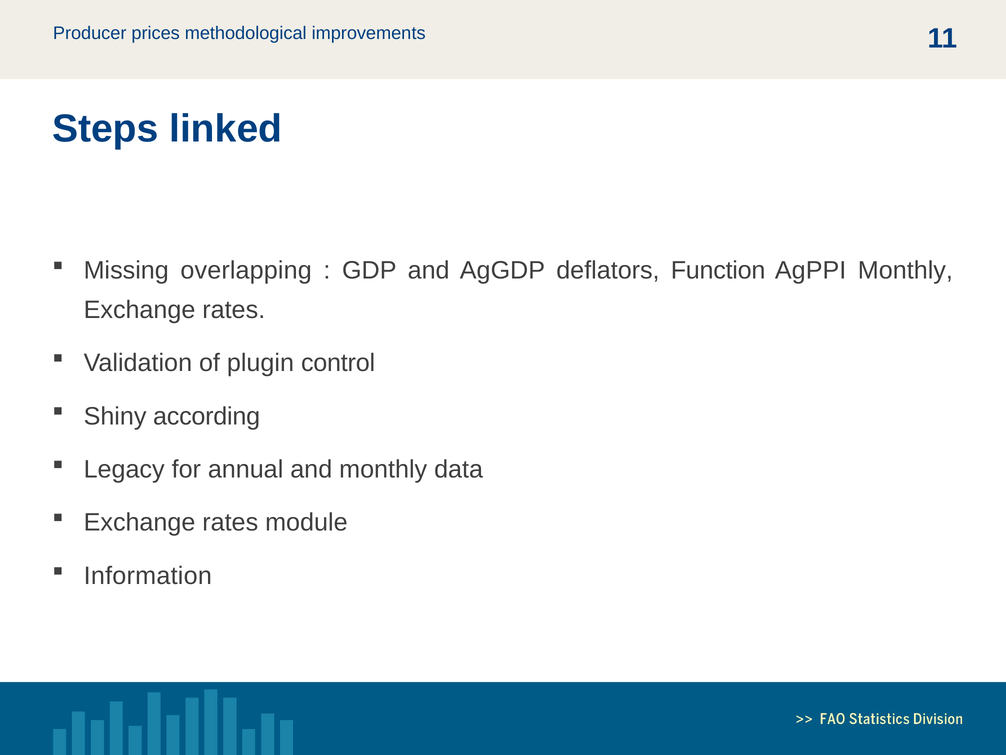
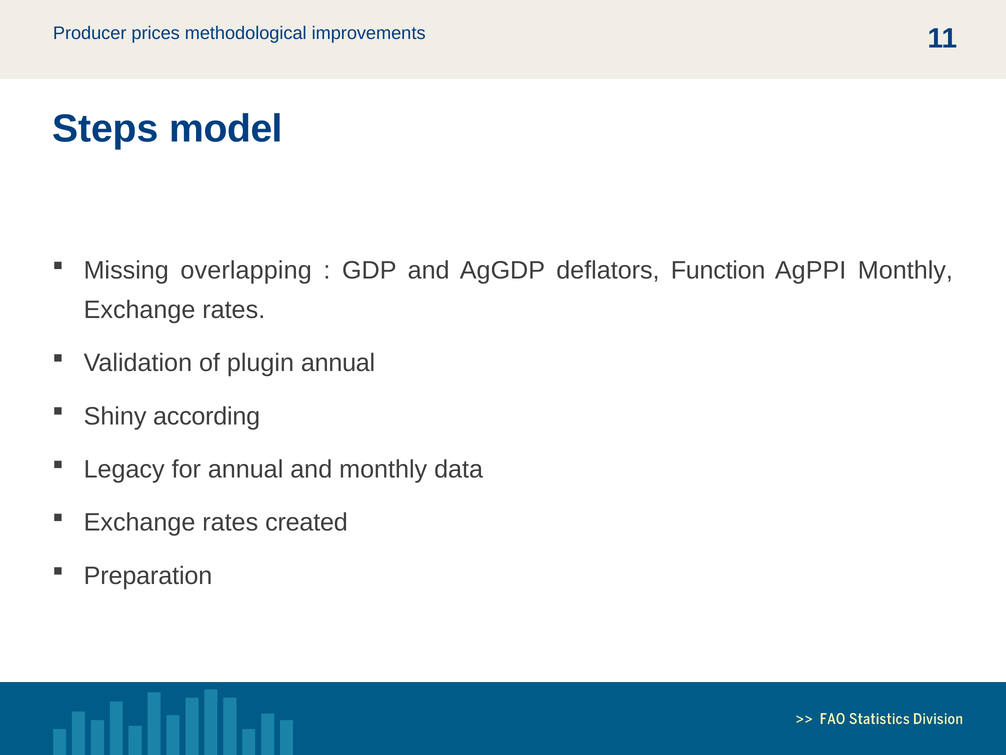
linked: linked -> model
plugin control: control -> annual
module: module -> created
Information: Information -> Preparation
